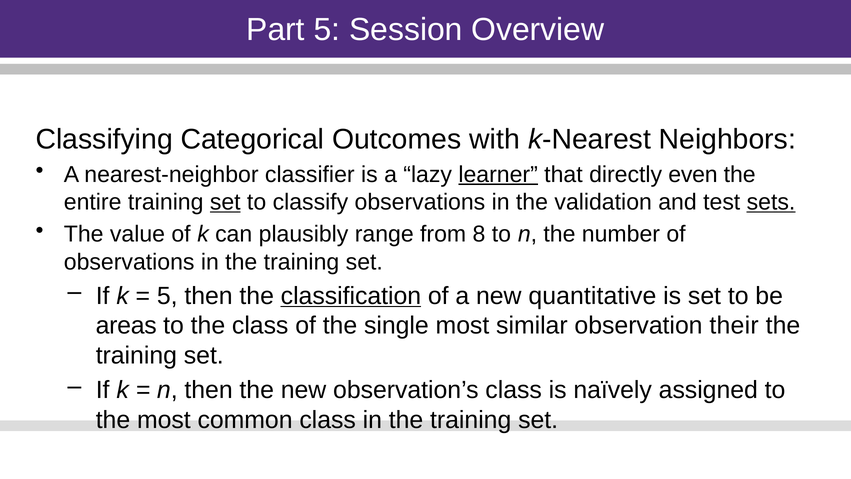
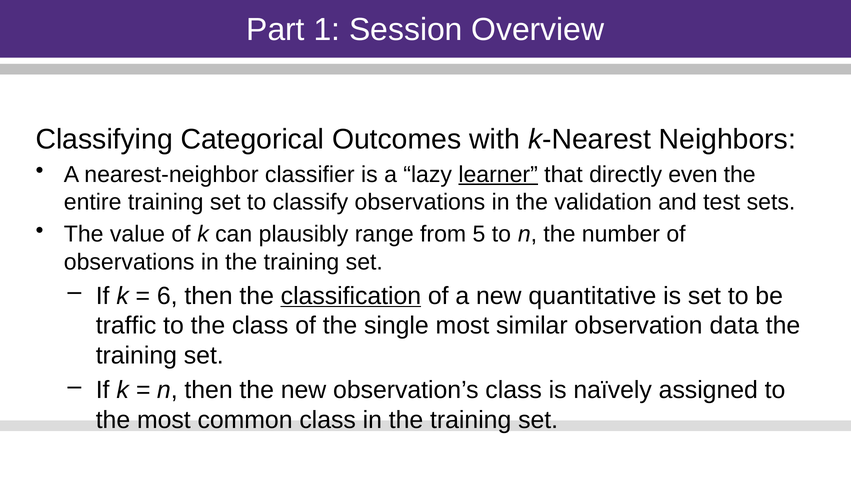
Part 5: 5 -> 1
set at (225, 202) underline: present -> none
sets underline: present -> none
8: 8 -> 5
5 at (167, 296): 5 -> 6
areas: areas -> traffic
their: their -> data
